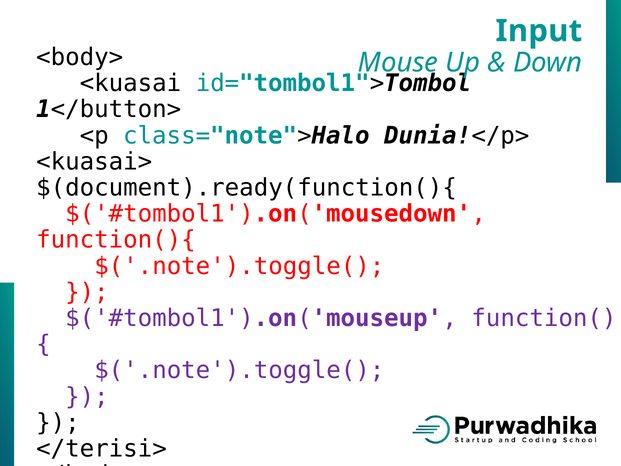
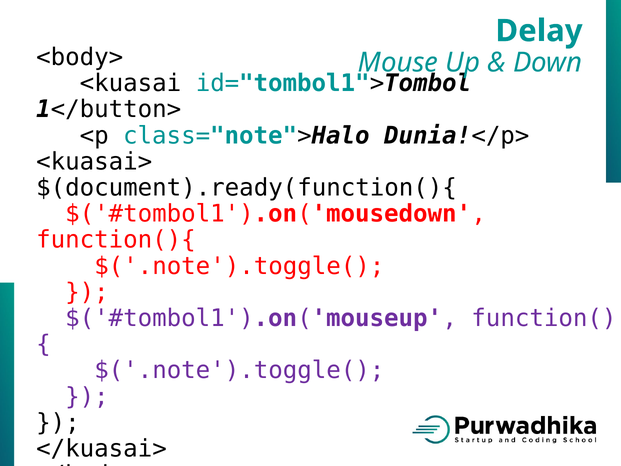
Input: Input -> Delay
</terisi>: </terisi> -> </kuasai>
